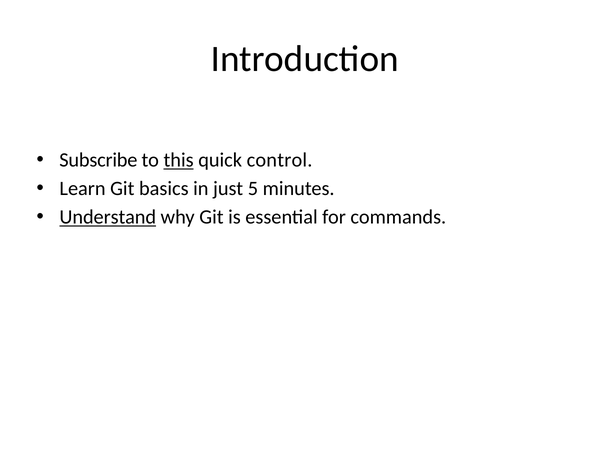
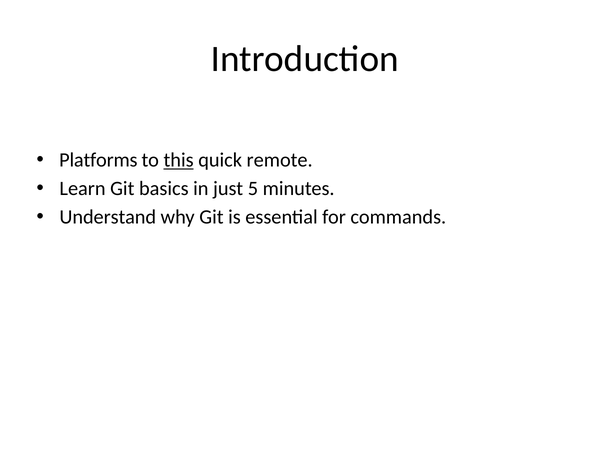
Subscribe: Subscribe -> Platforms
control: control -> remote
Understand underline: present -> none
